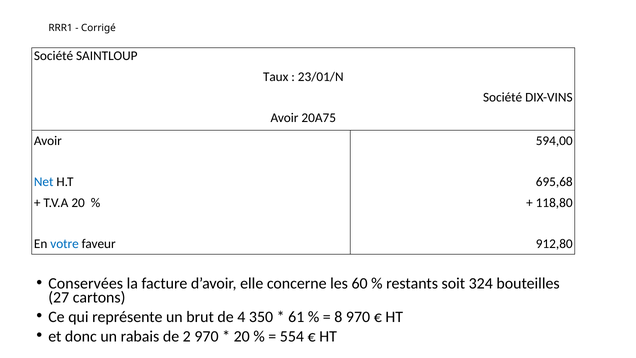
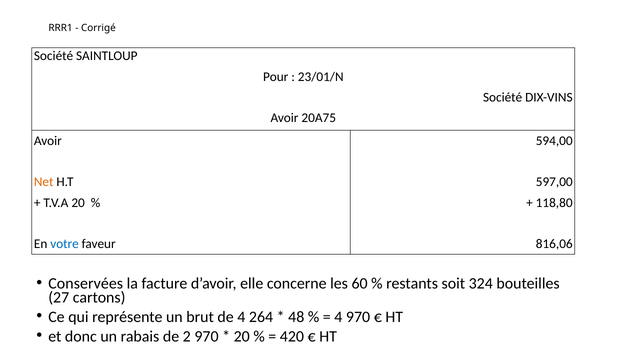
Taux: Taux -> Pour
Net colour: blue -> orange
695,68: 695,68 -> 597,00
912,80: 912,80 -> 816,06
350: 350 -> 264
61: 61 -> 48
8 at (338, 317): 8 -> 4
554: 554 -> 420
